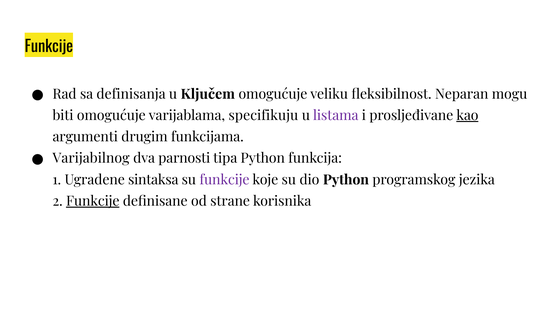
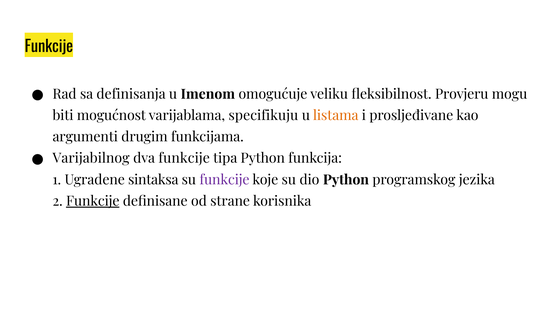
Ključem: Ključem -> Imenom
Neparan: Neparan -> Provjeru
biti omogućuje: omogućuje -> mogućnost
listama colour: purple -> orange
kao underline: present -> none
dva parnosti: parnosti -> funkcije
